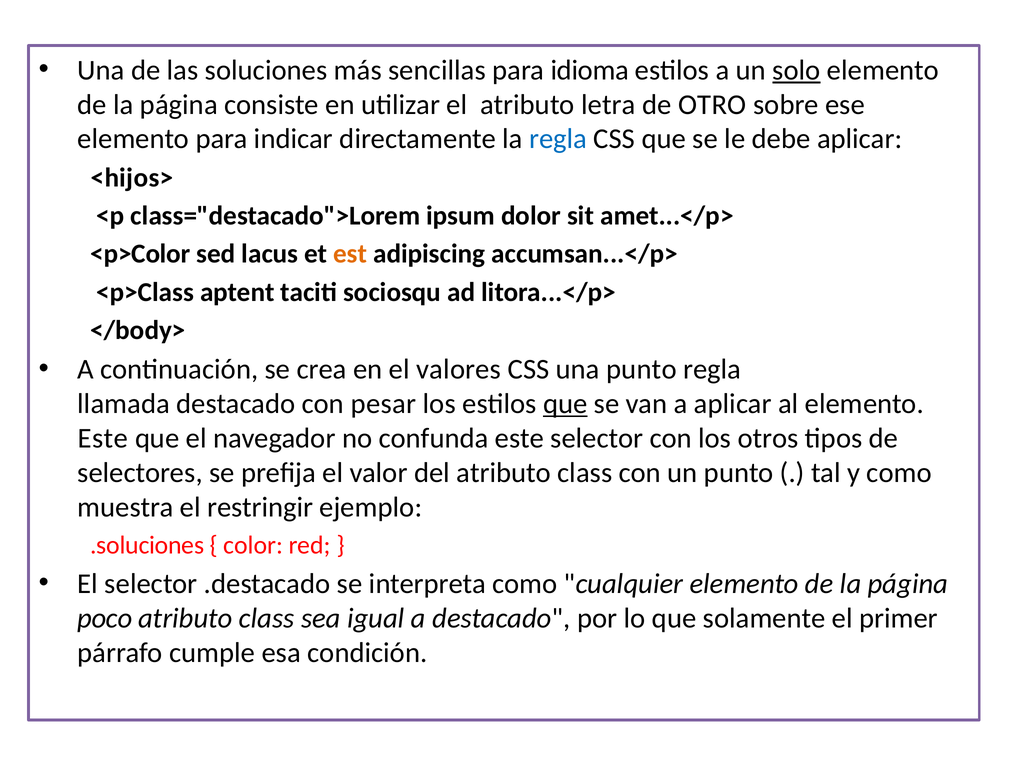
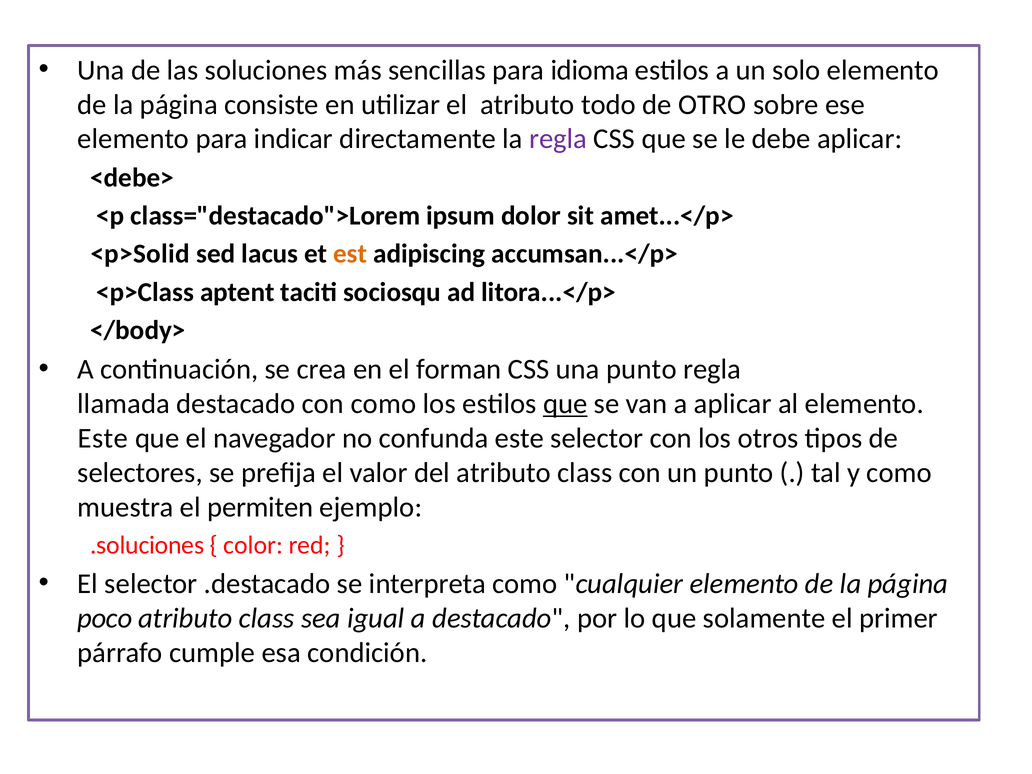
solo underline: present -> none
letra: letra -> todo
regla at (558, 139) colour: blue -> purple
<hijos>: <hijos> -> <debe>
<p>Color: <p>Color -> <p>Solid
valores: valores -> forman
con pesar: pesar -> como
restringir: restringir -> permiten
